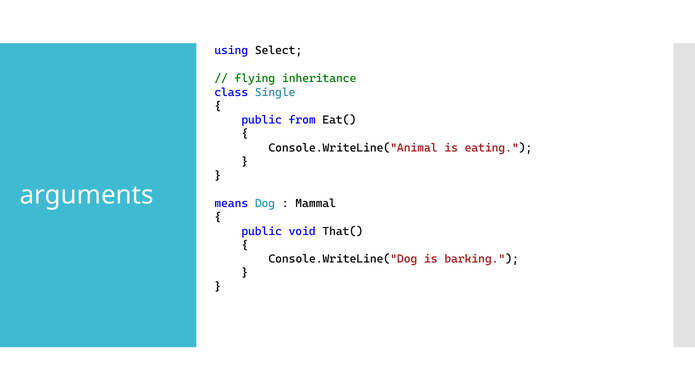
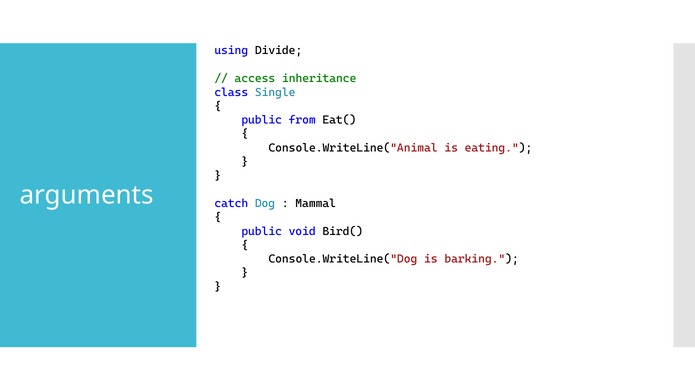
Select: Select -> Divide
flying: flying -> access
means: means -> catch
That(: That( -> Bird(
